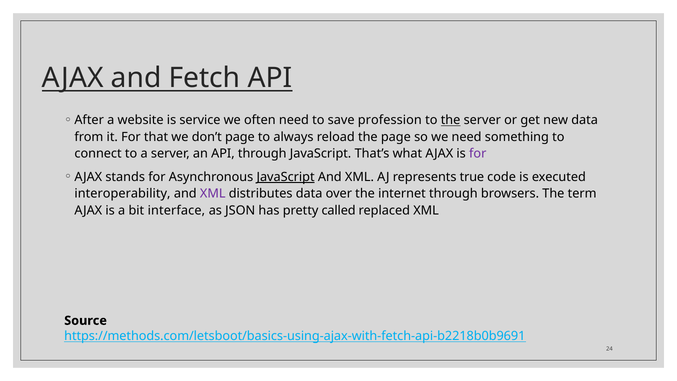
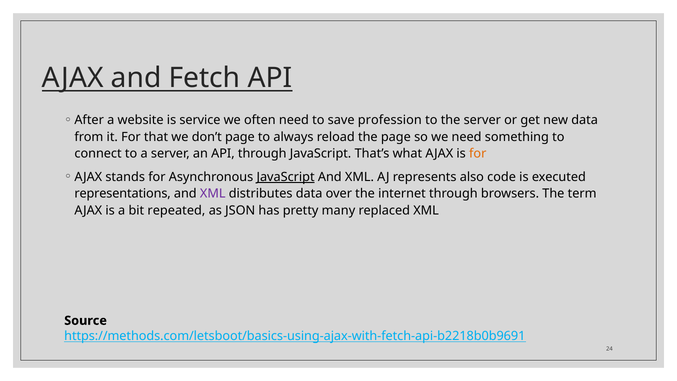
the at (451, 120) underline: present -> none
for at (478, 154) colour: purple -> orange
true: true -> also
interoperability: interoperability -> representations
interface: interface -> repeated
called: called -> many
